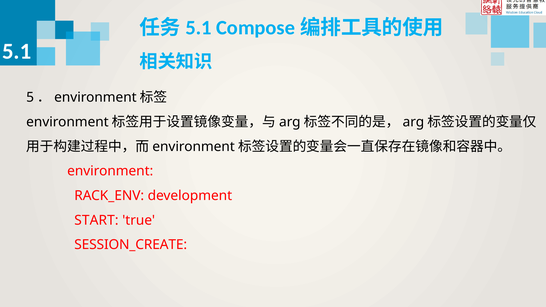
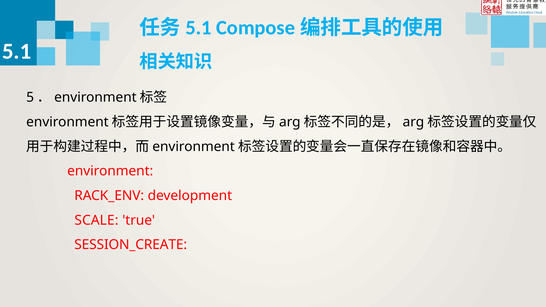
START: START -> SCALE
